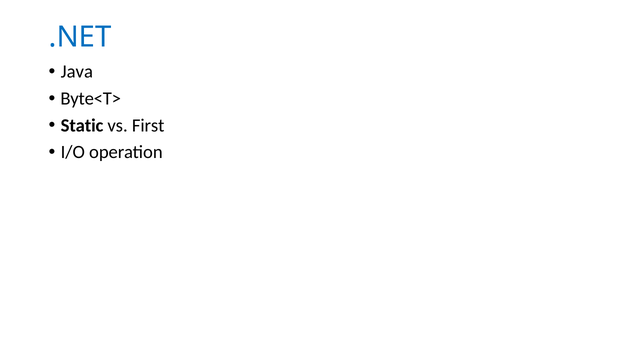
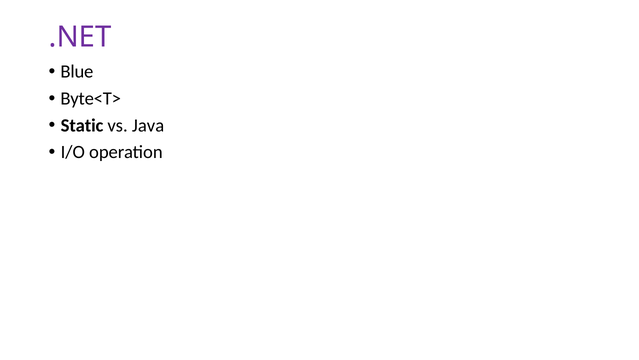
.NET colour: blue -> purple
Java: Java -> Blue
First: First -> Java
